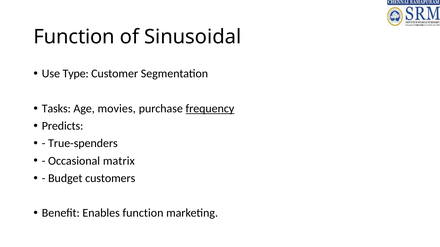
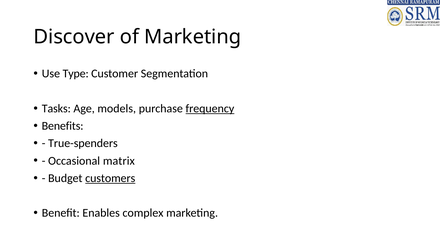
Function at (74, 37): Function -> Discover
of Sinusoidal: Sinusoidal -> Marketing
movies: movies -> models
Predicts: Predicts -> Benefits
customers underline: none -> present
Enables function: function -> complex
